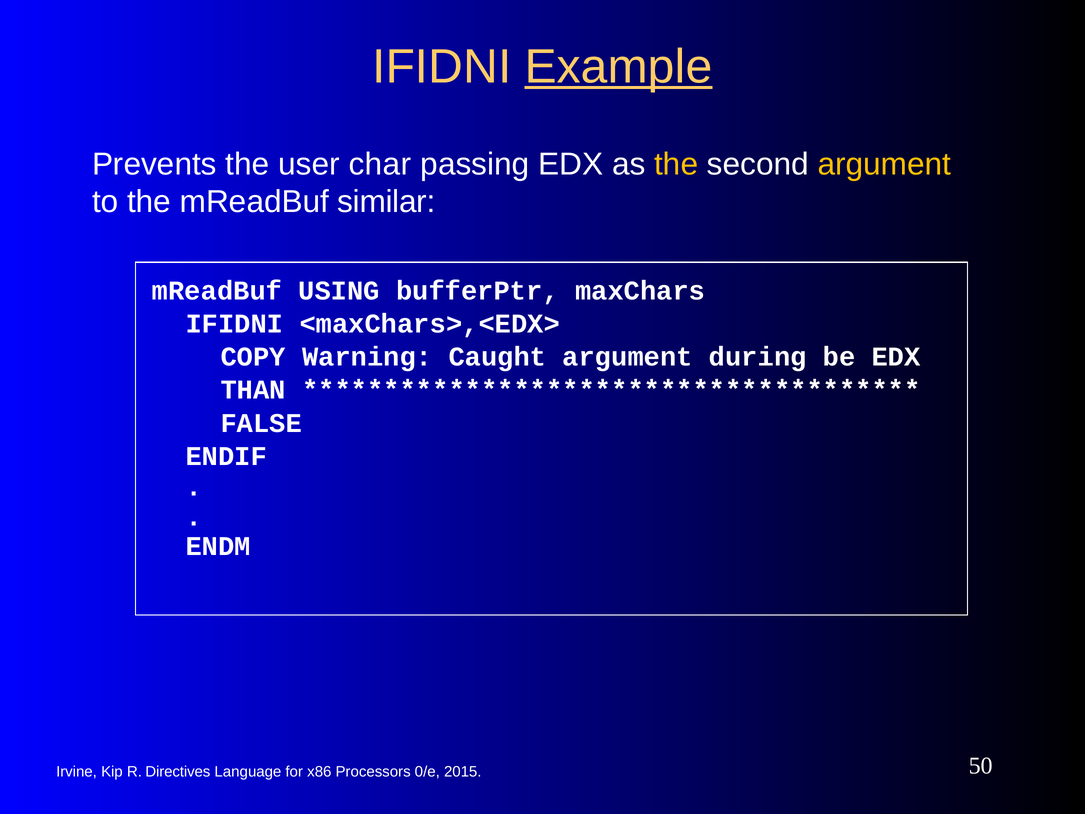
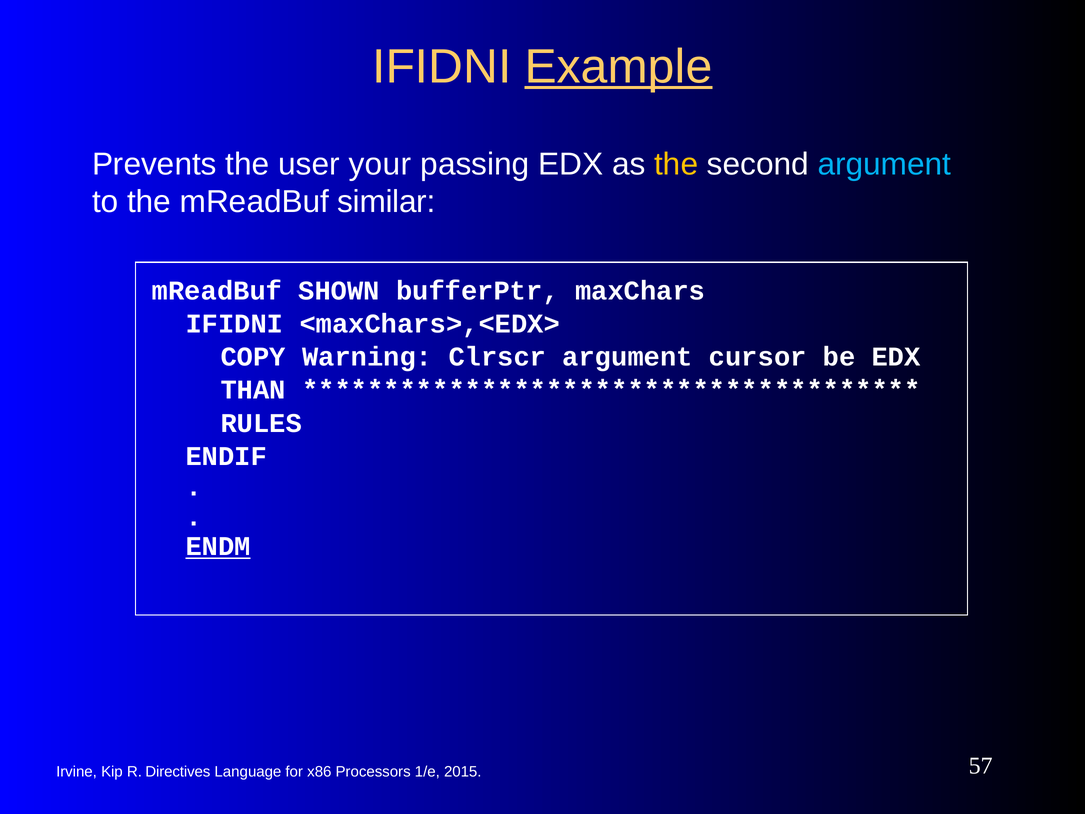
char: char -> your
argument at (884, 164) colour: yellow -> light blue
USING: USING -> SHOWN
Caught: Caught -> Clrscr
during: during -> cursor
FALSE: FALSE -> RULES
ENDM underline: none -> present
0/e: 0/e -> 1/e
50: 50 -> 57
